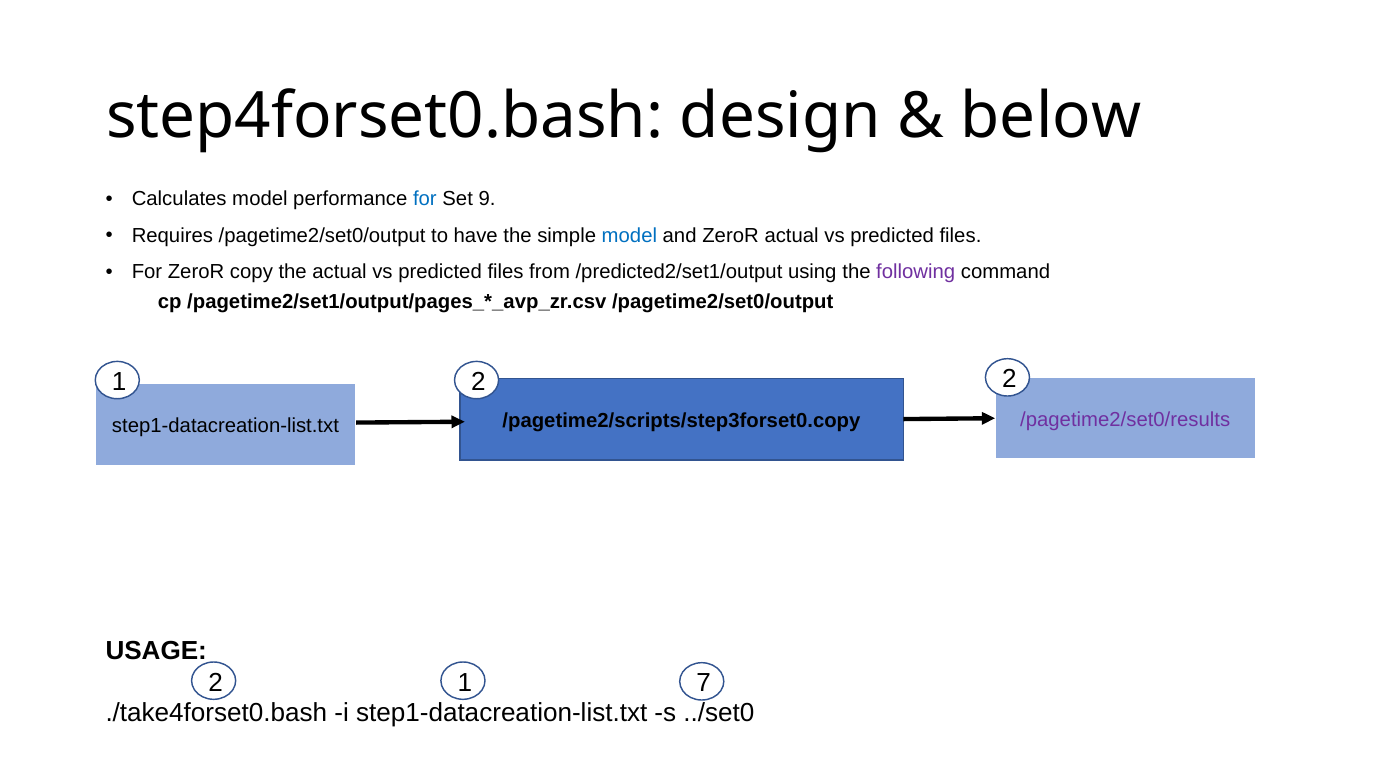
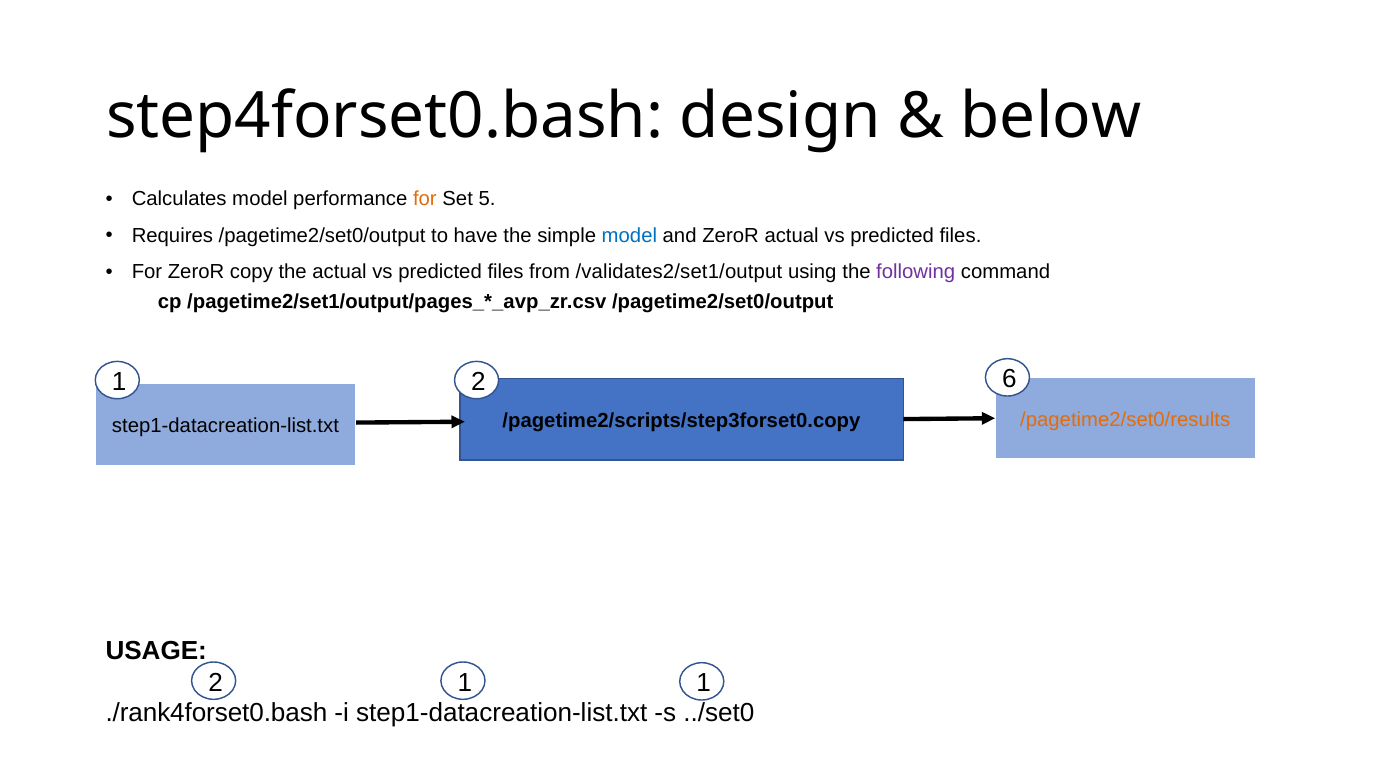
for at (425, 199) colour: blue -> orange
9: 9 -> 5
/predicted2/set1/output: /predicted2/set1/output -> /validates2/set1/output
2 2: 2 -> 6
/pagetime2/set0/results colour: purple -> orange
1 7: 7 -> 1
./take4forset0.bash: ./take4forset0.bash -> ./rank4forset0.bash
